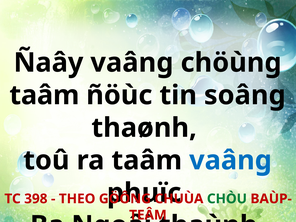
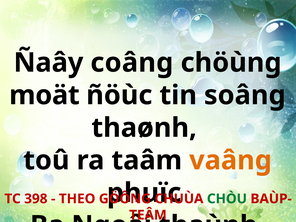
Ñaây vaâng: vaâng -> coâng
taâm at (44, 95): taâm -> moät
vaâng at (231, 160) colour: blue -> orange
